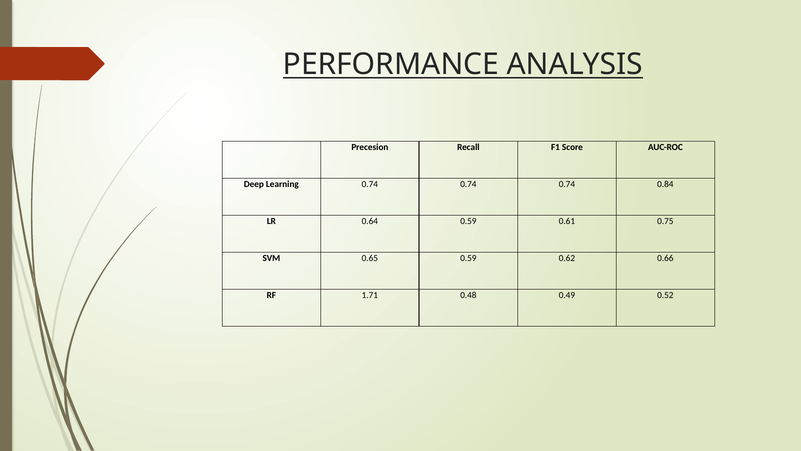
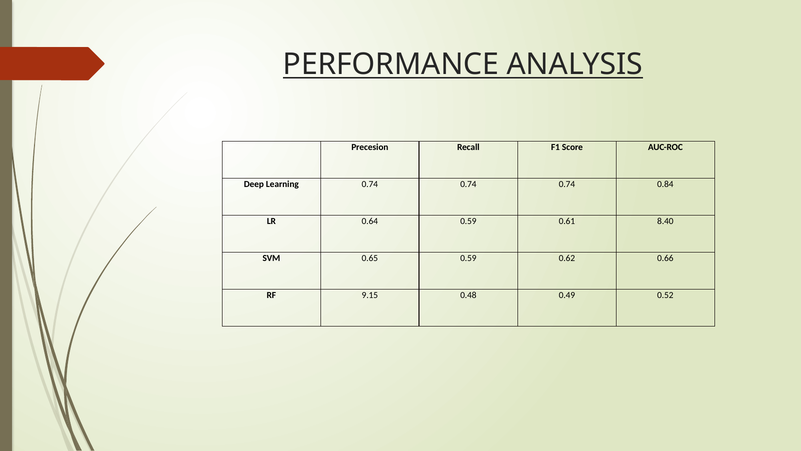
0.75: 0.75 -> 8.40
1.71: 1.71 -> 9.15
